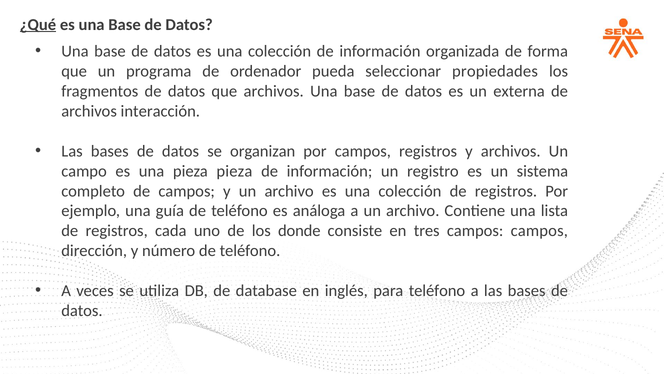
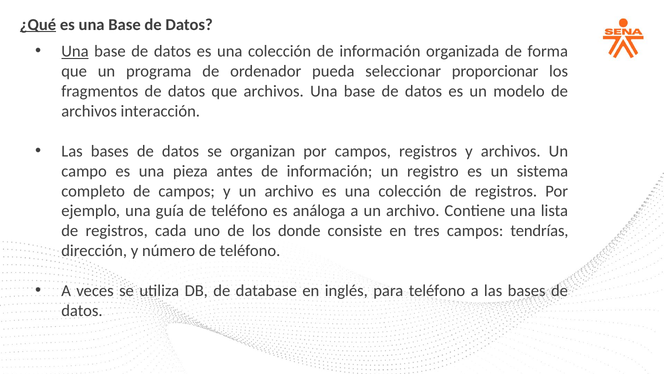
Una at (75, 51) underline: none -> present
propiedades: propiedades -> proporcionar
externa: externa -> modelo
pieza pieza: pieza -> antes
campos campos: campos -> tendrías
